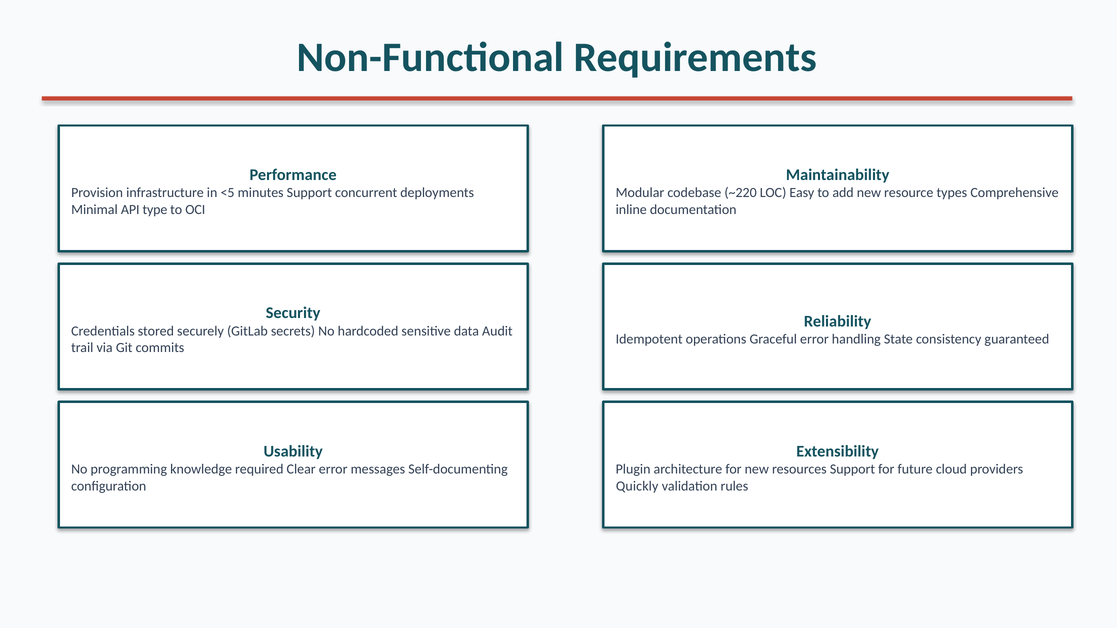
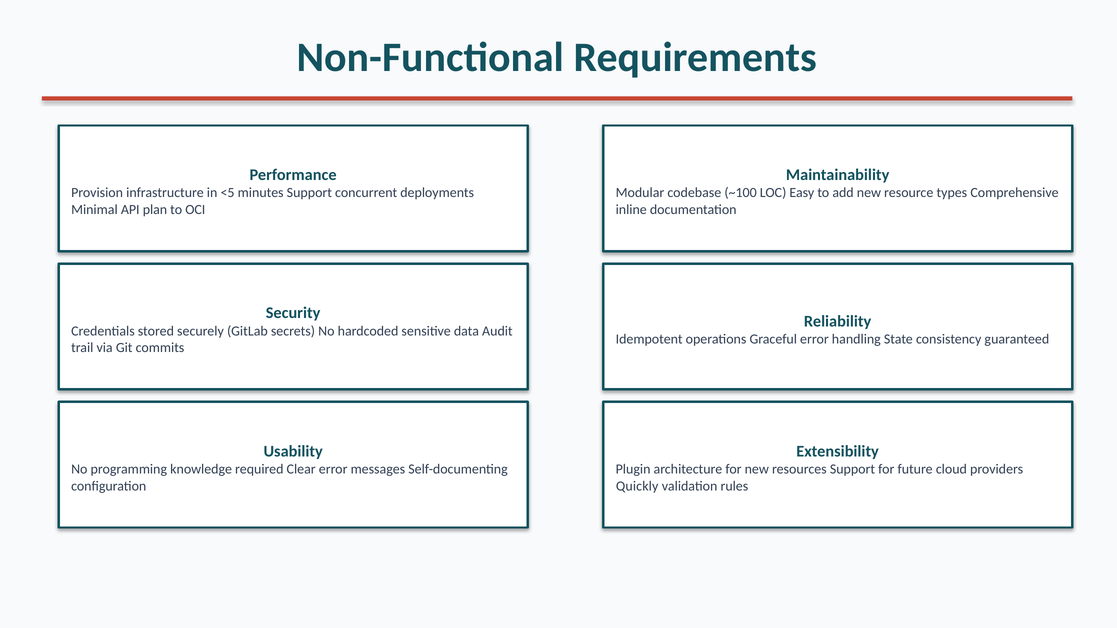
~220: ~220 -> ~100
type: type -> plan
